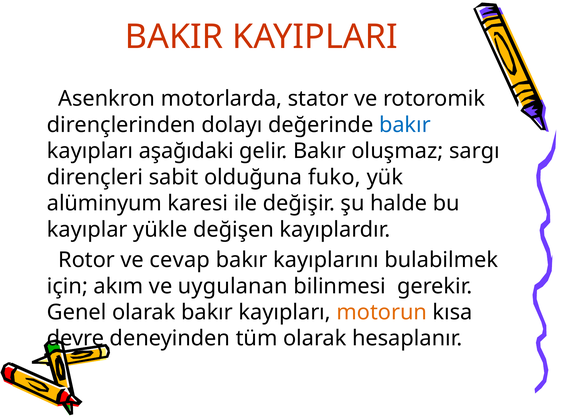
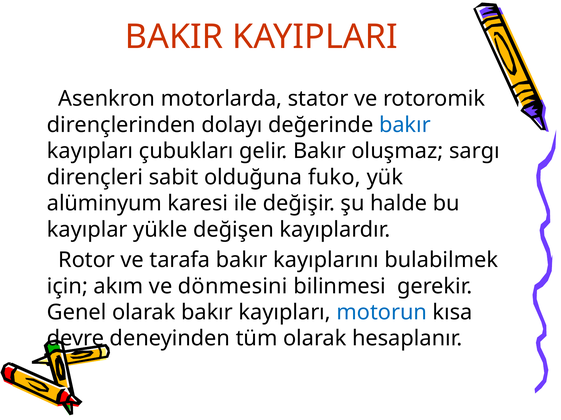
aşağıdaki: aşağıdaki -> çubukları
cevap: cevap -> tarafa
uygulanan: uygulanan -> dönmesini
motorun colour: orange -> blue
